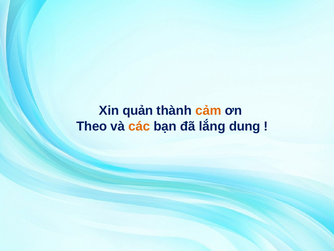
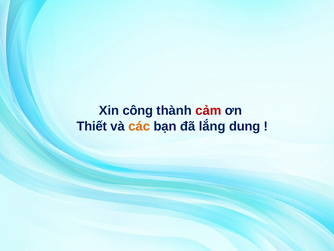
quản: quản -> công
cảm colour: orange -> red
Theo: Theo -> Thiết
